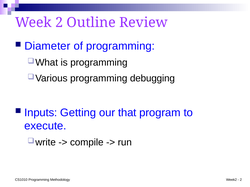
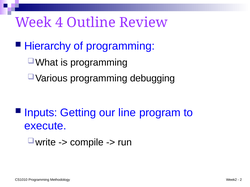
Week 2: 2 -> 4
Diameter: Diameter -> Hierarchy
that: that -> line
